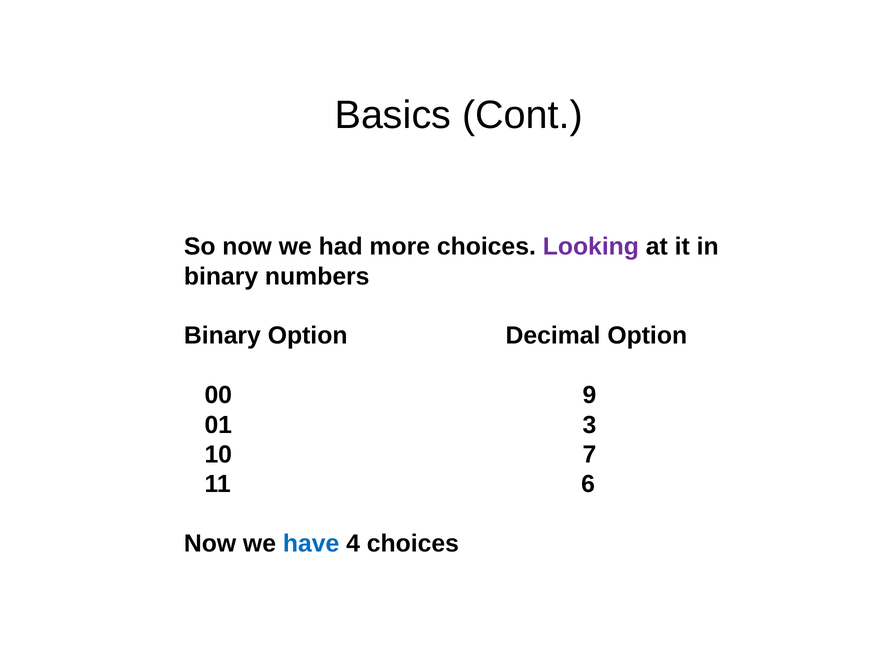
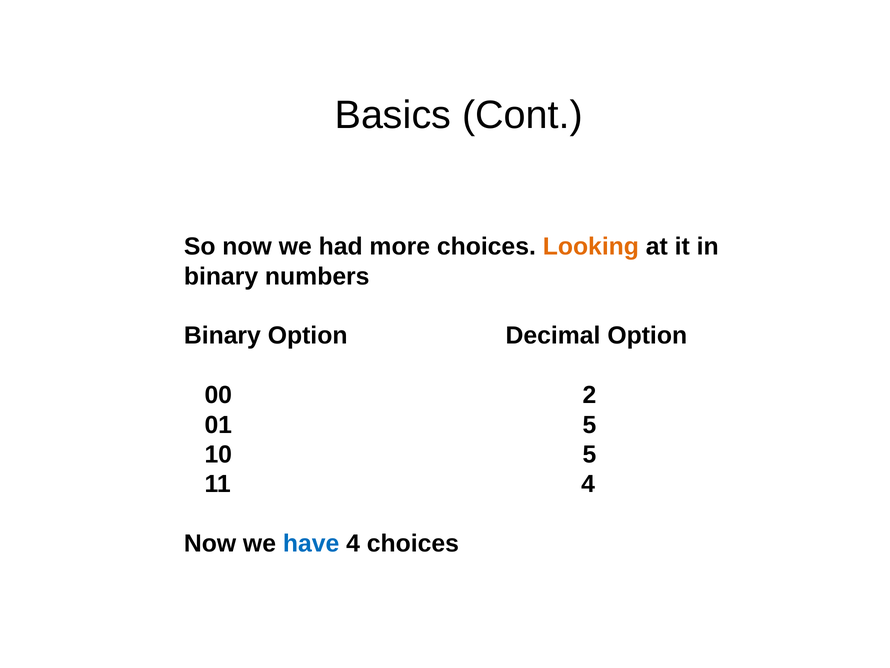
Looking colour: purple -> orange
9: 9 -> 2
01 3: 3 -> 5
10 7: 7 -> 5
11 6: 6 -> 4
